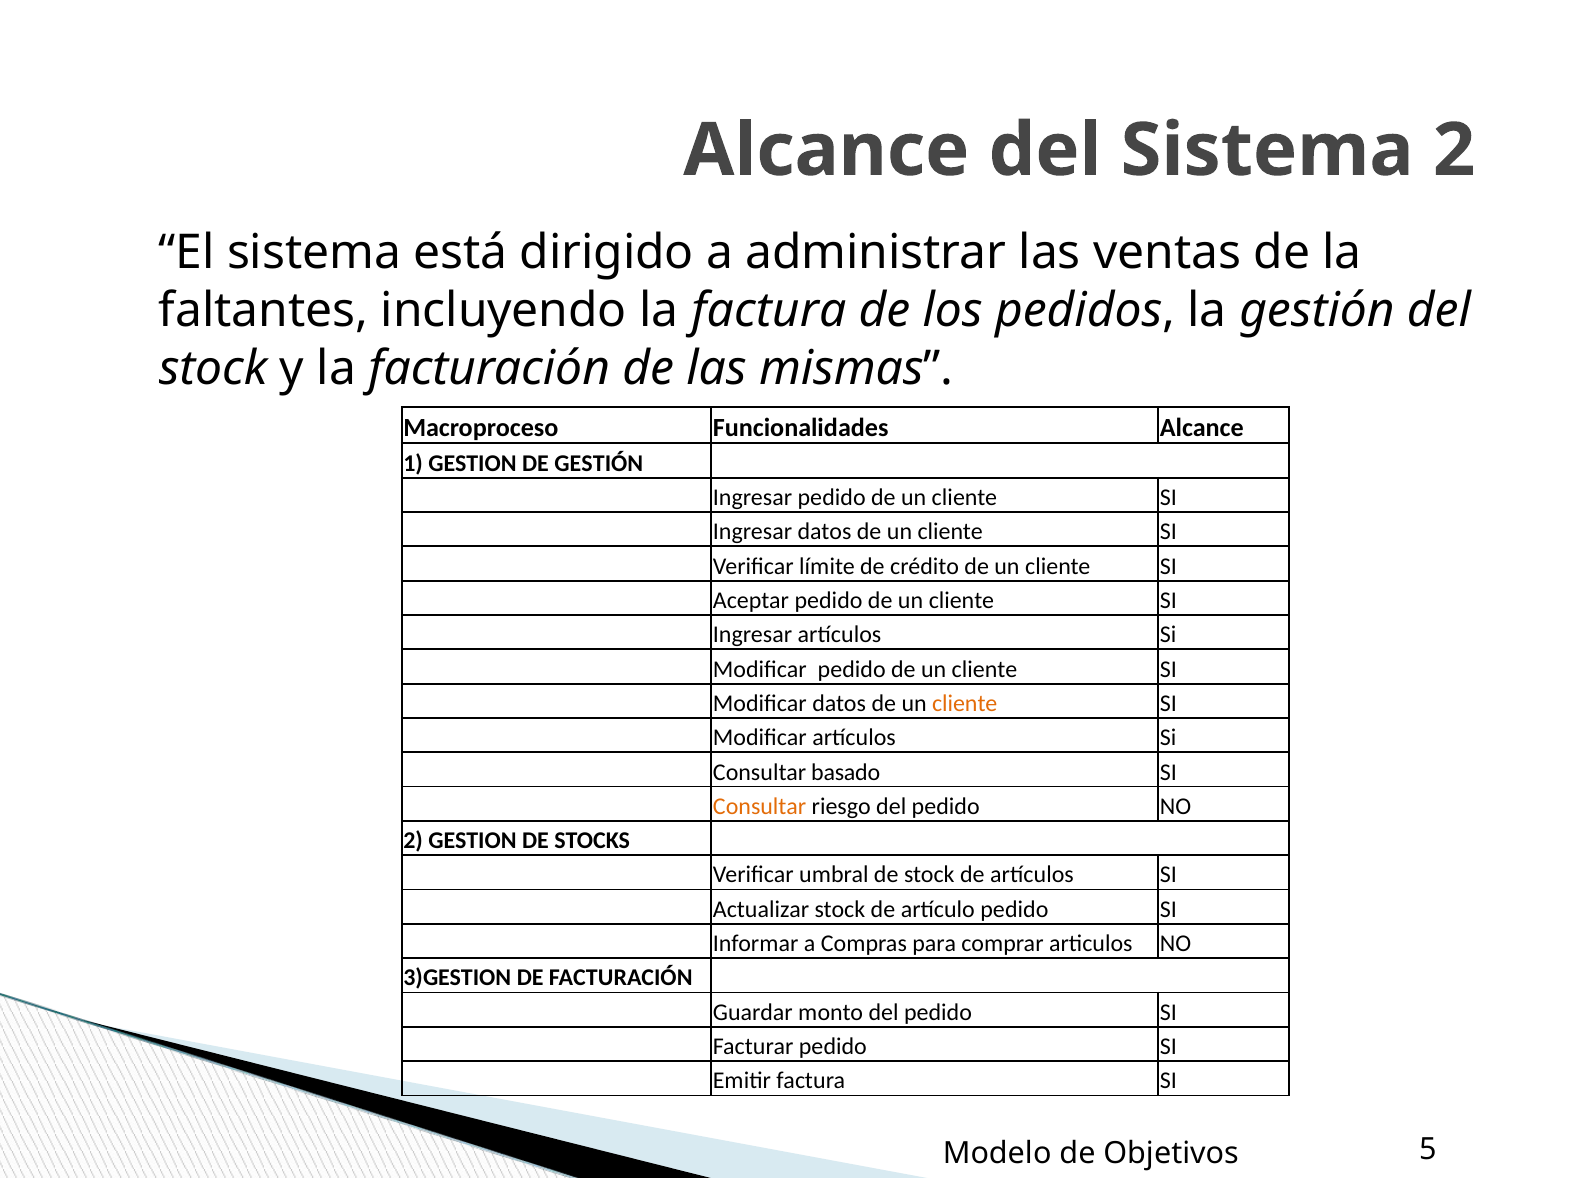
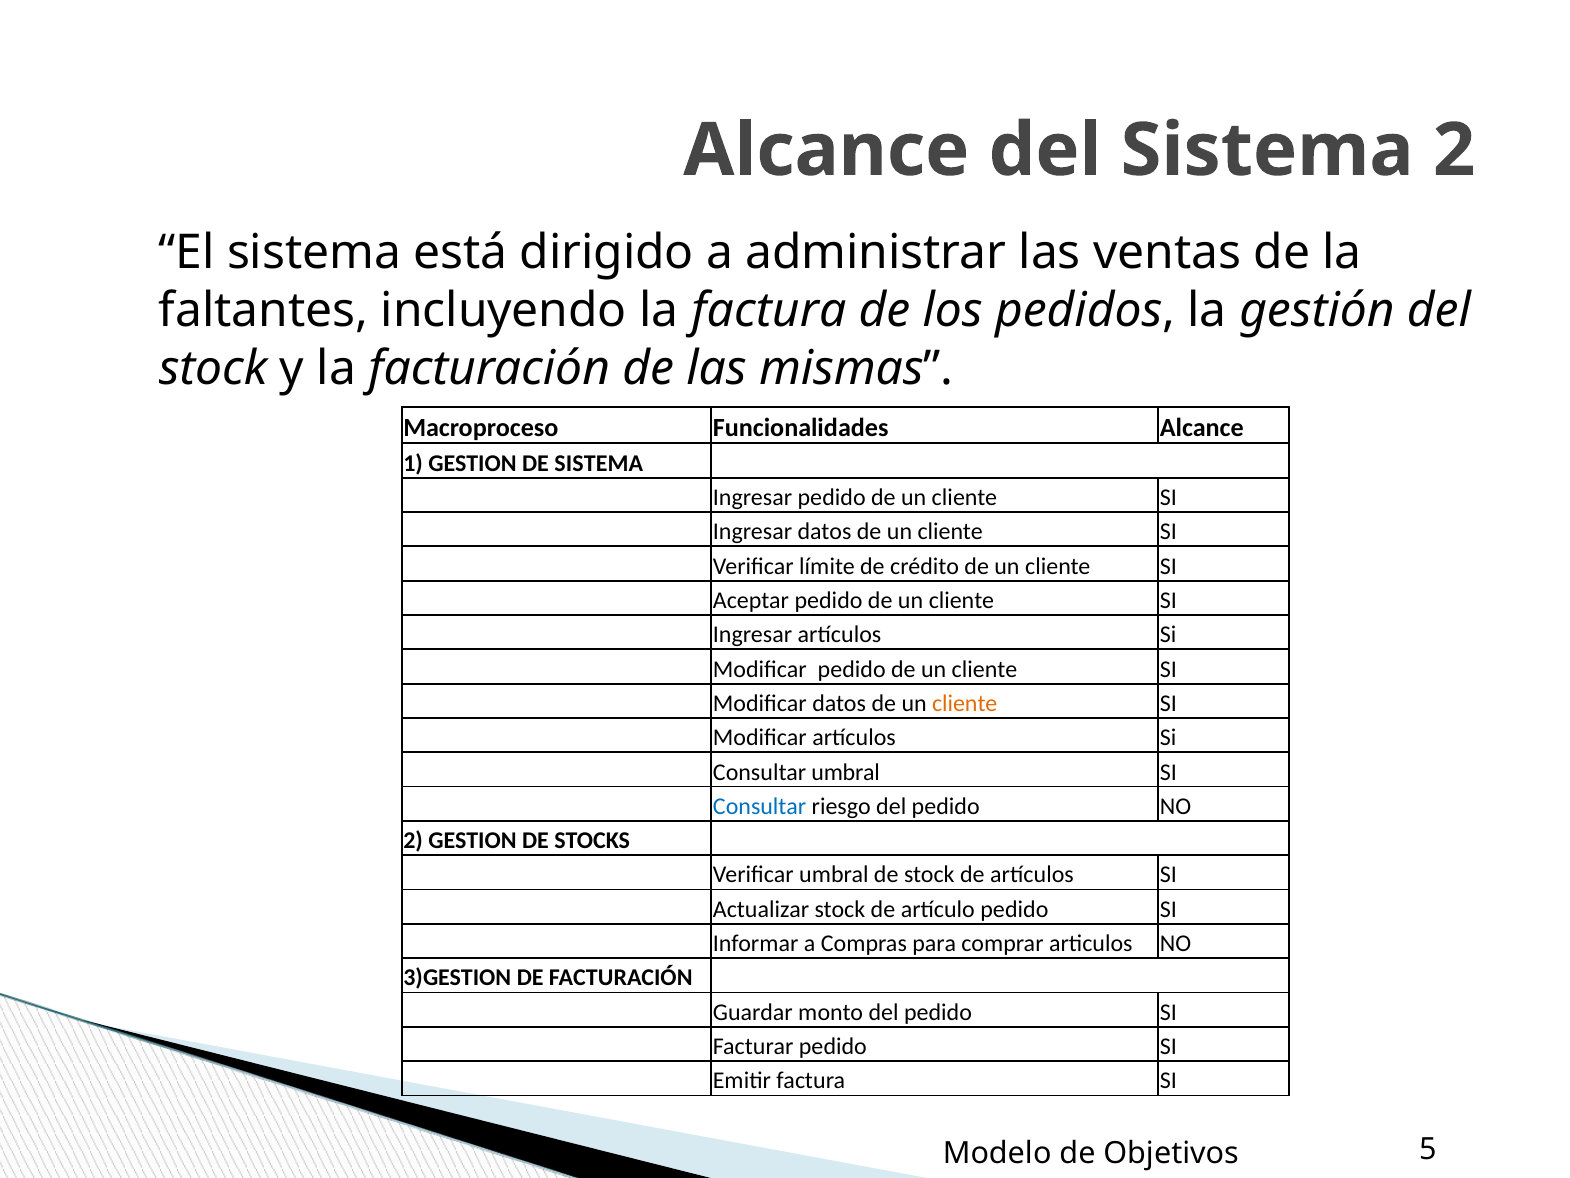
DE GESTIÓN: GESTIÓN -> SISTEMA
Consultar basado: basado -> umbral
Consultar at (760, 806) colour: orange -> blue
